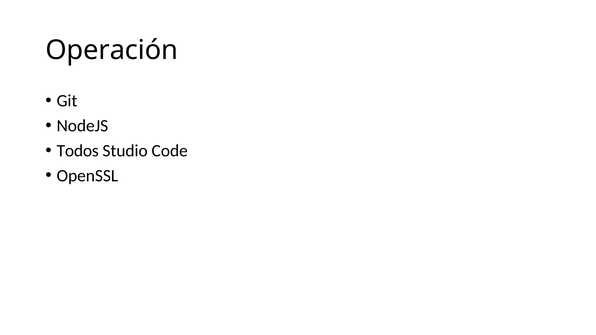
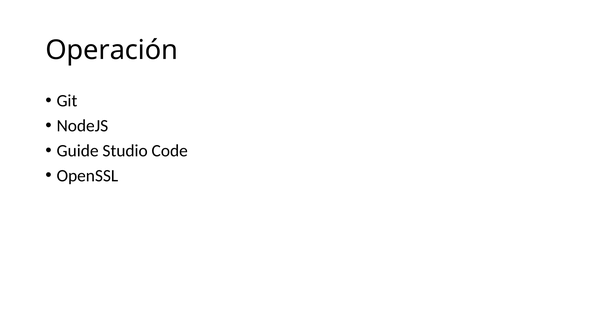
Todos: Todos -> Guide
